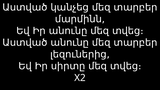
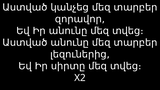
մարմինն: մարմինն -> զորավոր
